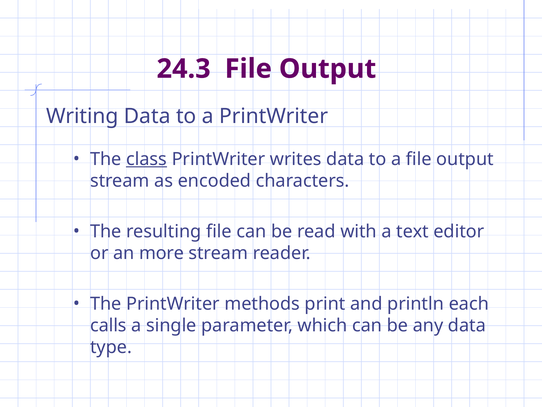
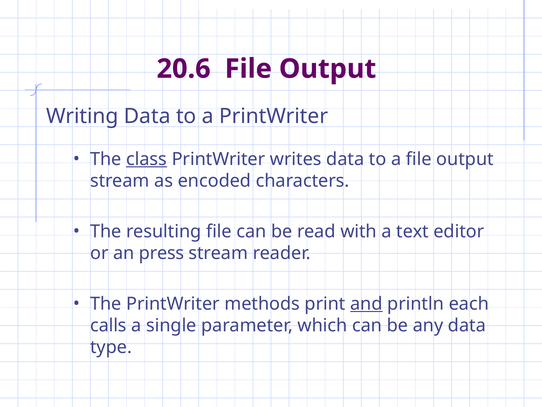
24.3: 24.3 -> 20.6
more: more -> press
and underline: none -> present
